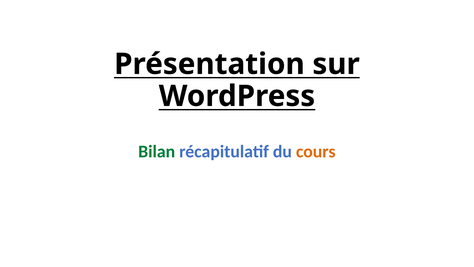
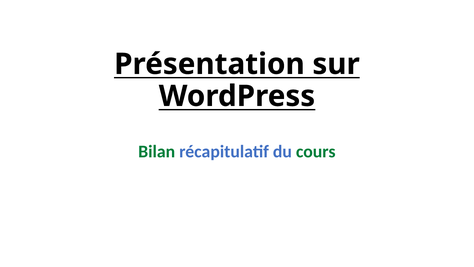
cours colour: orange -> green
